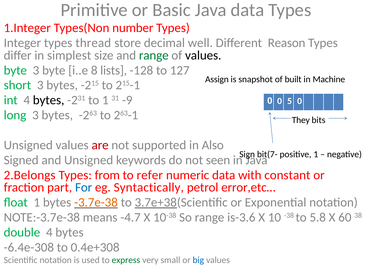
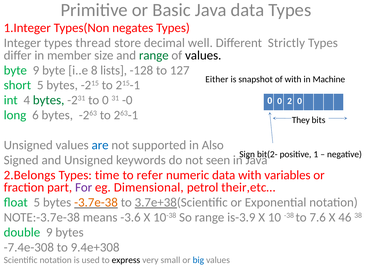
number: number -> negates
Reason: Reason -> Strictly
simplest: simplest -> member
byte 3: 3 -> 9
Assign: Assign -> Either
of built: built -> with
short 3: 3 -> 5
bytes at (49, 100) colour: black -> green
to 1: 1 -> 0
-9: -9 -> -0
5: 5 -> 2
long 3: 3 -> 6
are colour: red -> blue
bit(7-: bit(7- -> bit(2-
from: from -> time
constant: constant -> variables
For colour: blue -> purple
Syntactically: Syntactically -> Dimensional
error,etc…: error,etc… -> their,etc…
float 1: 1 -> 5
-4.7: -4.7 -> -3.6
is-3.6: is-3.6 -> is-3.9
5.8: 5.8 -> 7.6
60: 60 -> 46
double 4: 4 -> 9
-6.4e-308: -6.4e-308 -> -7.4e-308
0.4e+308: 0.4e+308 -> 9.4e+308
express colour: green -> black
